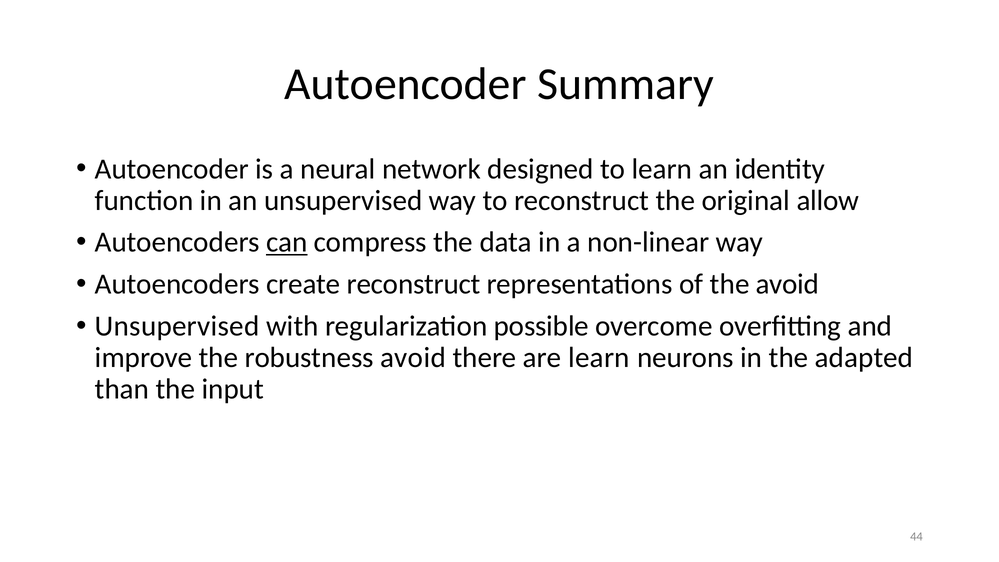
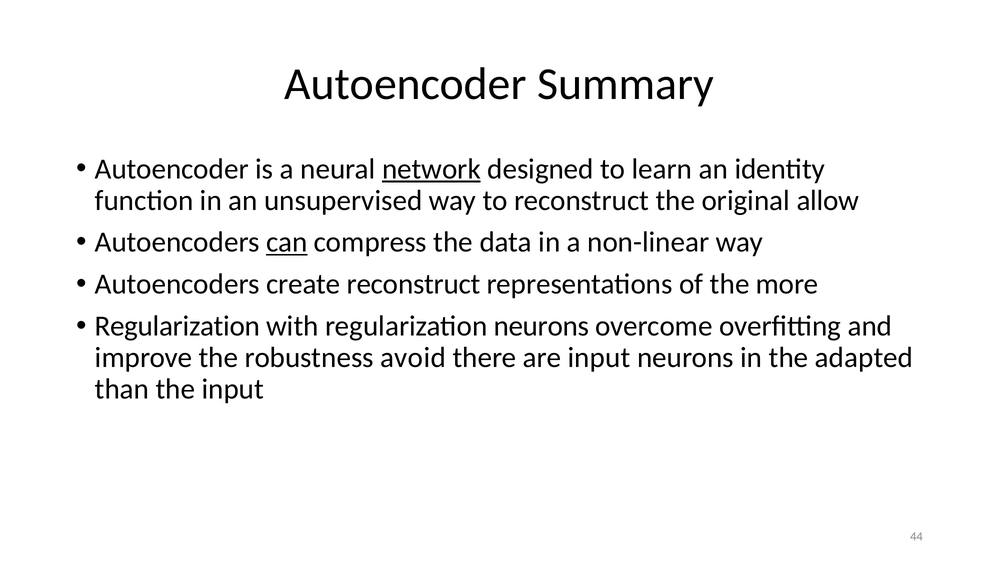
network underline: none -> present
the avoid: avoid -> more
Unsupervised at (177, 326): Unsupervised -> Regularization
regularization possible: possible -> neurons
are learn: learn -> input
